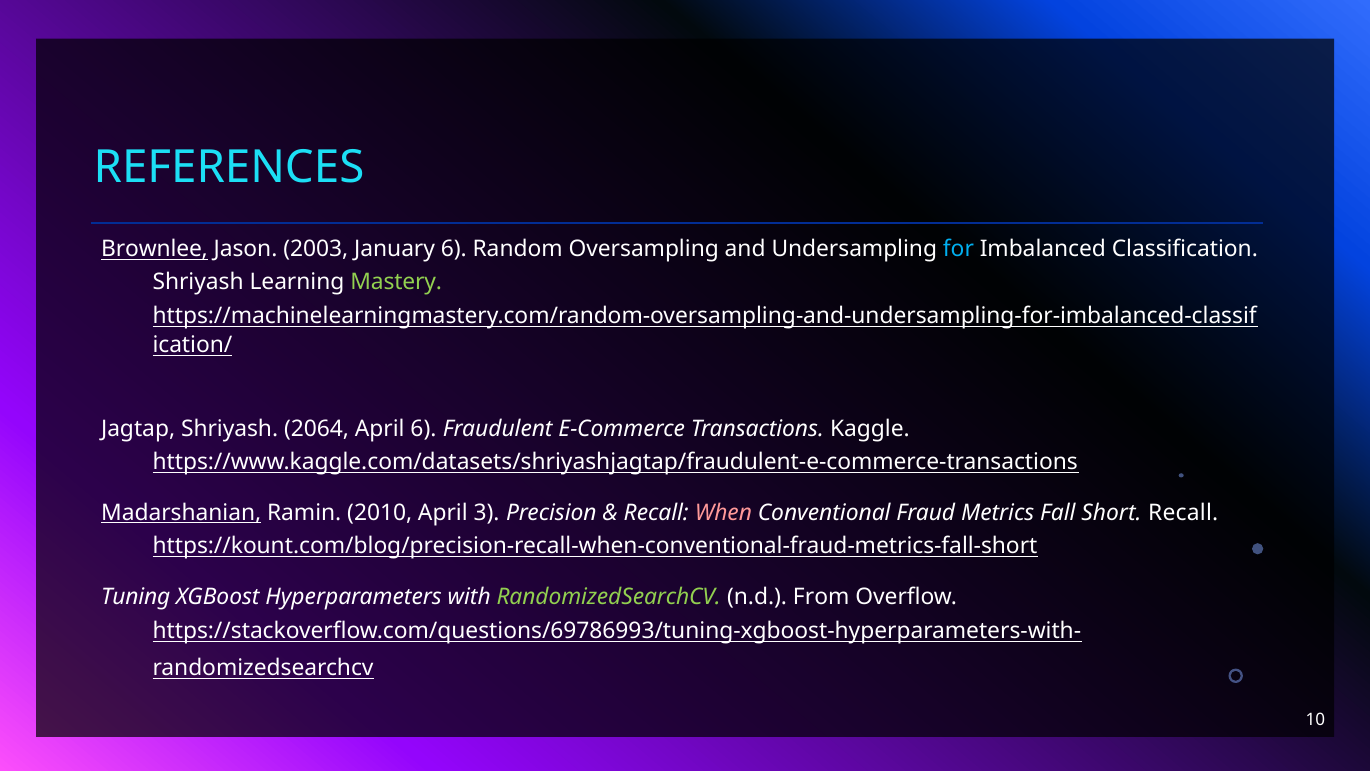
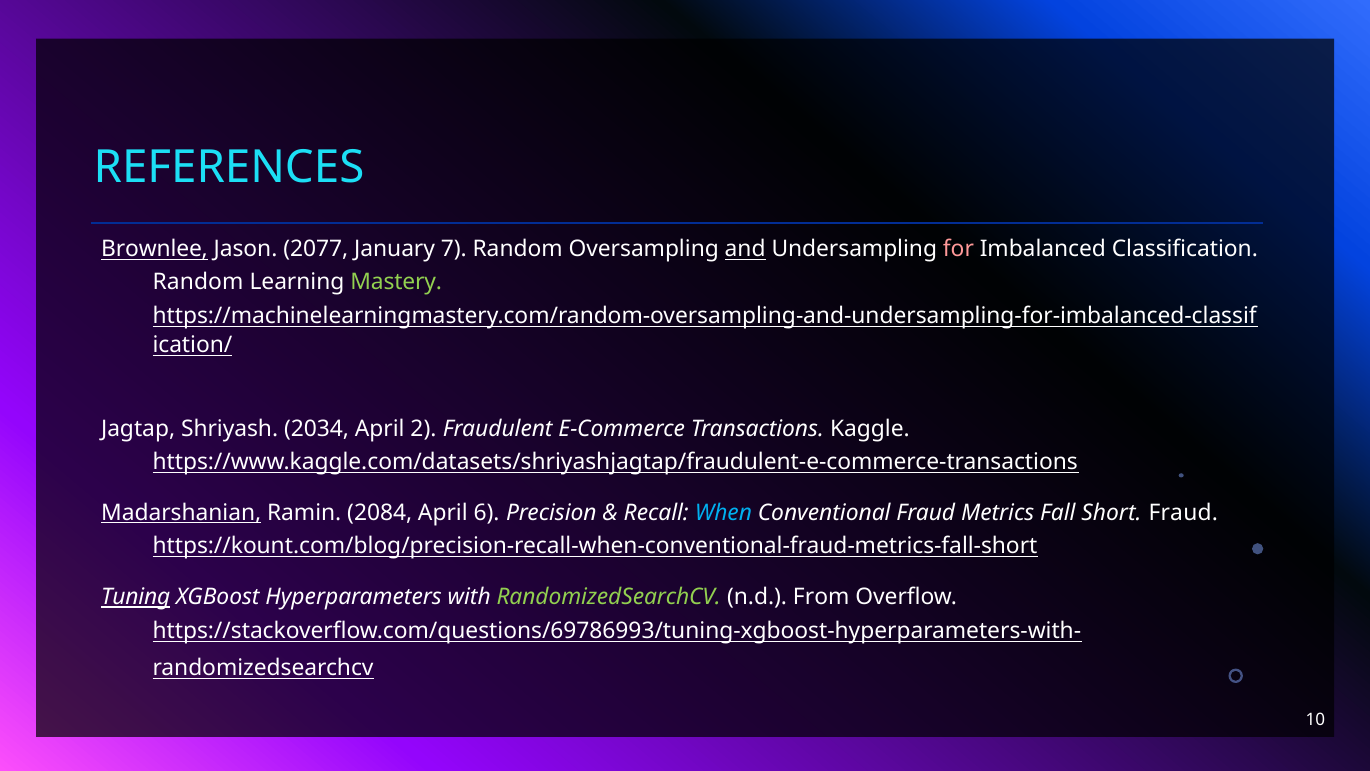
2003: 2003 -> 2077
January 6: 6 -> 7
and underline: none -> present
for colour: light blue -> pink
Shriyash at (198, 282): Shriyash -> Random
2064: 2064 -> 2034
April 6: 6 -> 2
2010: 2010 -> 2084
3: 3 -> 6
When colour: pink -> light blue
Short Recall: Recall -> Fraud
Tuning underline: none -> present
